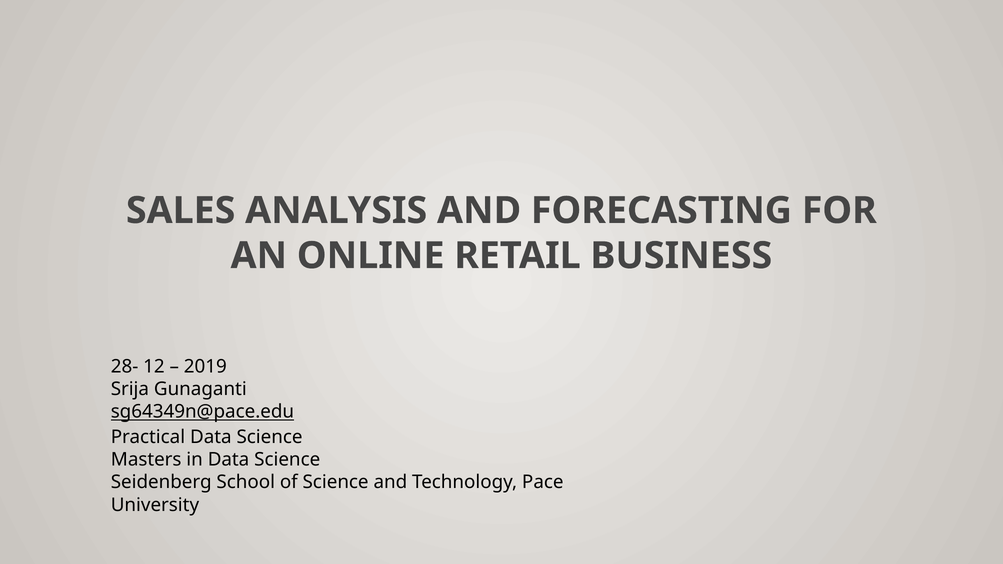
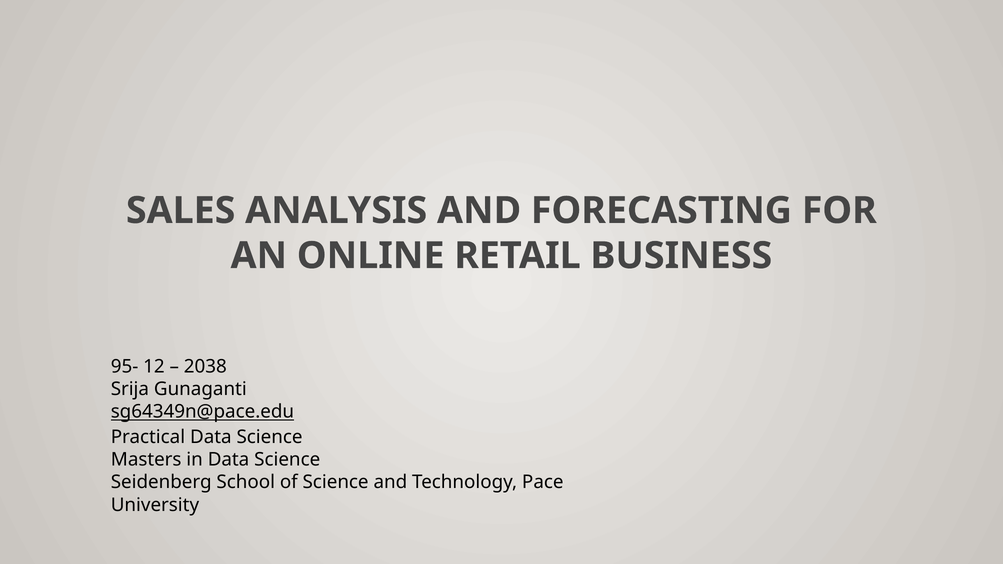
28-: 28- -> 95-
2019: 2019 -> 2038
